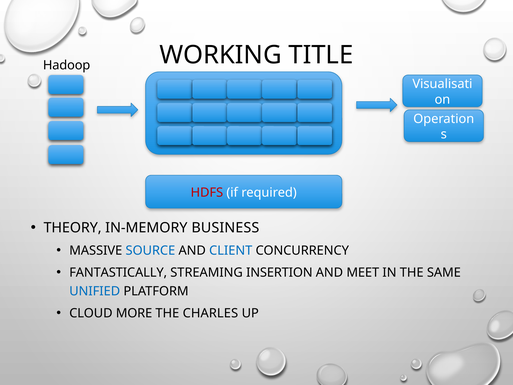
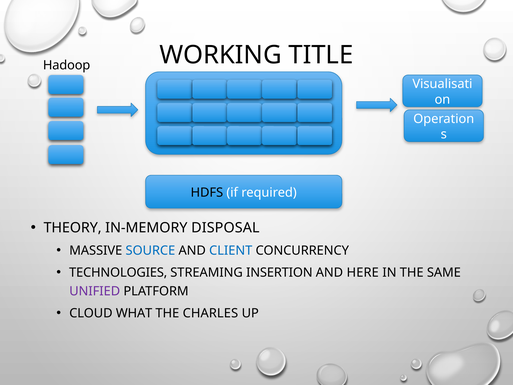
HDFS colour: red -> black
BUSINESS: BUSINESS -> DISPOSAL
FANTASTICALLY: FANTASTICALLY -> TECHNOLOGIES
MEET: MEET -> HERE
UNIFIED colour: blue -> purple
MORE: MORE -> WHAT
